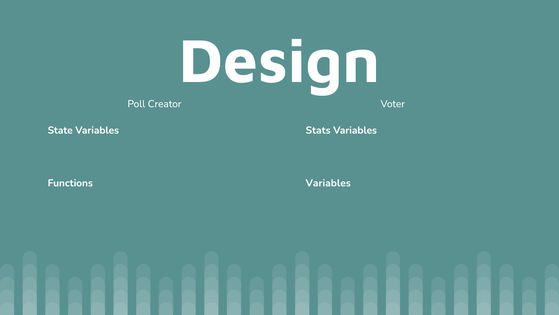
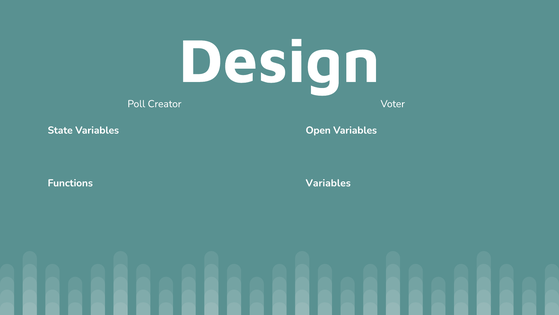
Stats: Stats -> Open
